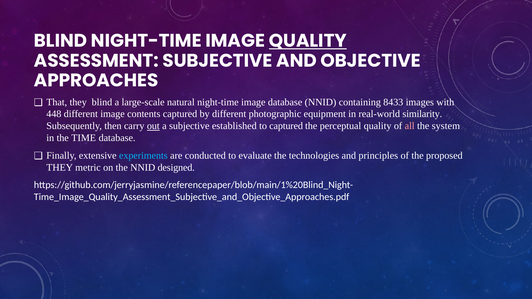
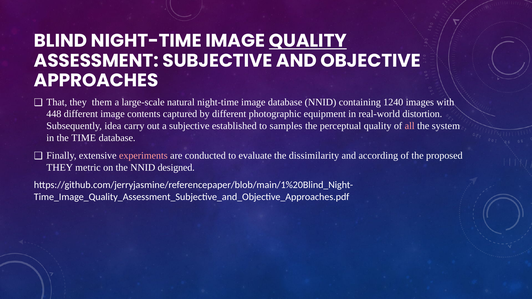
they blind: blind -> them
8433: 8433 -> 1240
similarity: similarity -> distortion
then: then -> idea
out underline: present -> none
to captured: captured -> samples
experiments colour: light blue -> pink
technologies: technologies -> dissimilarity
principles: principles -> according
